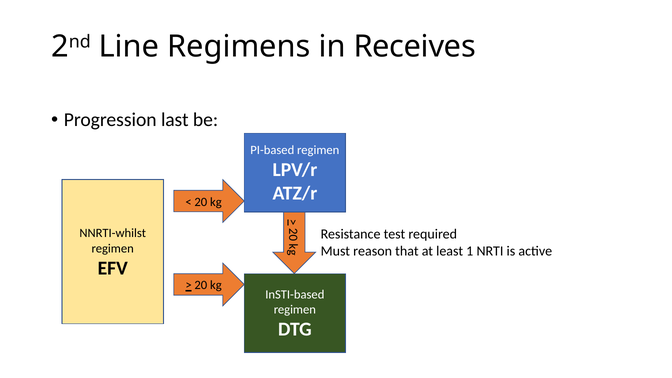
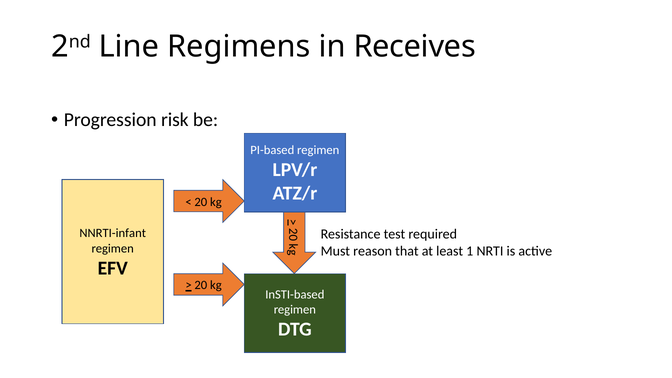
last: last -> risk
NNRTI-whilst: NNRTI-whilst -> NNRTI-infant
